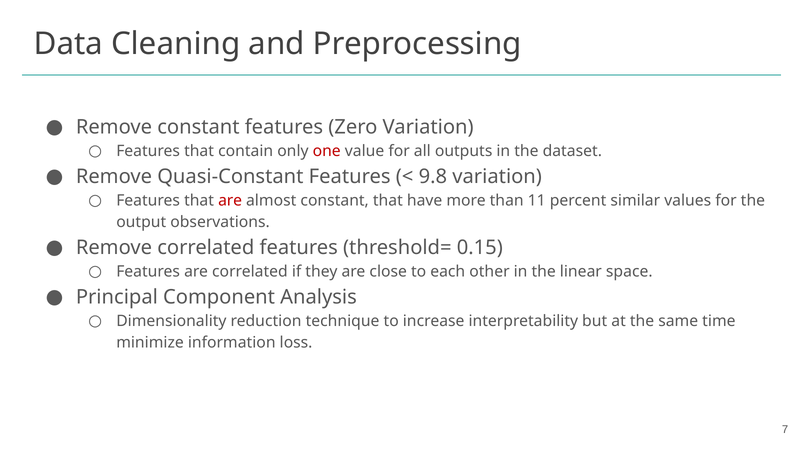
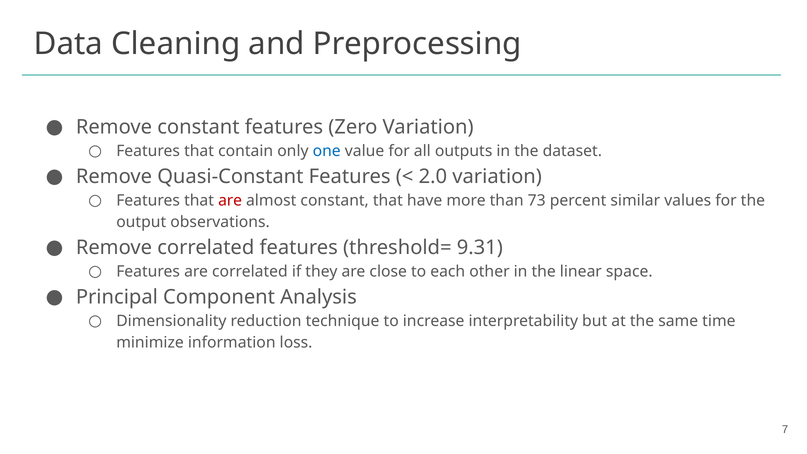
one colour: red -> blue
9.8: 9.8 -> 2.0
11: 11 -> 73
0.15: 0.15 -> 9.31
